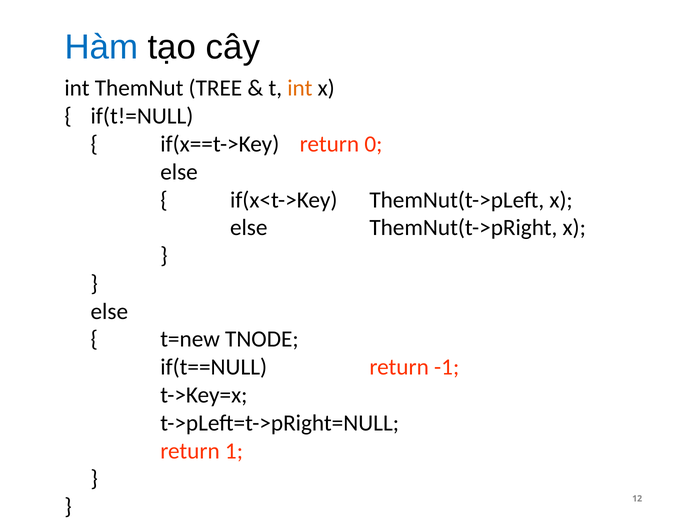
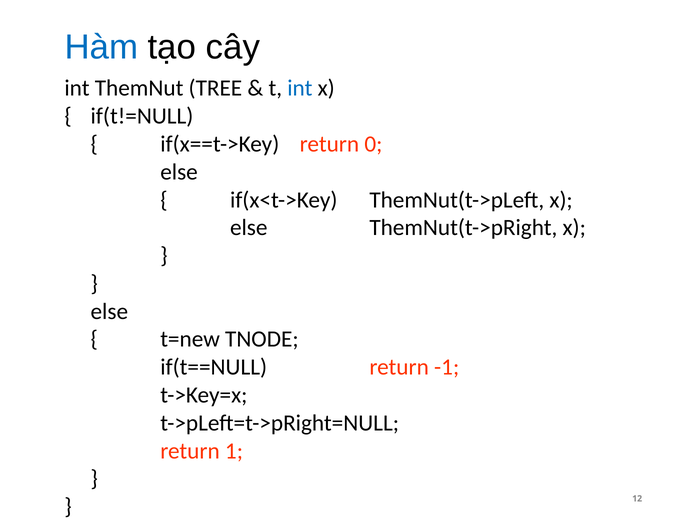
int at (300, 88) colour: orange -> blue
